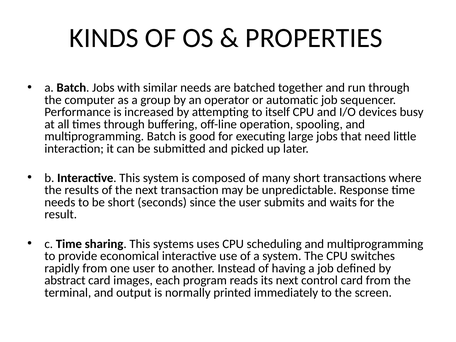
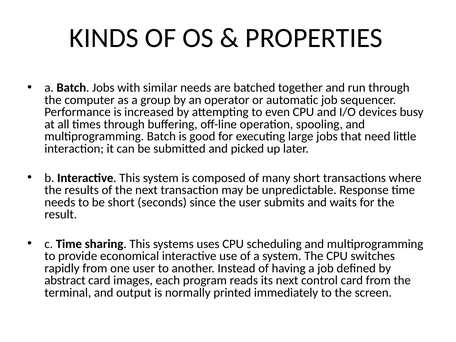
itself: itself -> even
